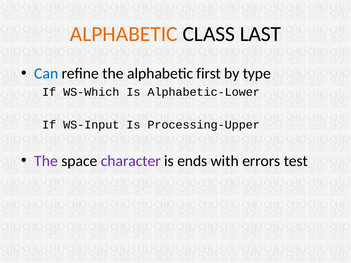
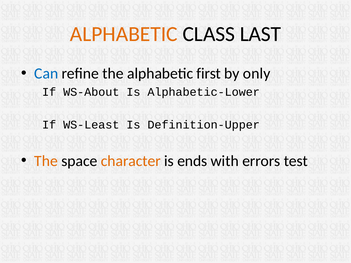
type: type -> only
WS-Which: WS-Which -> WS-About
WS-Input: WS-Input -> WS-Least
Processing-Upper: Processing-Upper -> Definition-Upper
The at (46, 161) colour: purple -> orange
character colour: purple -> orange
